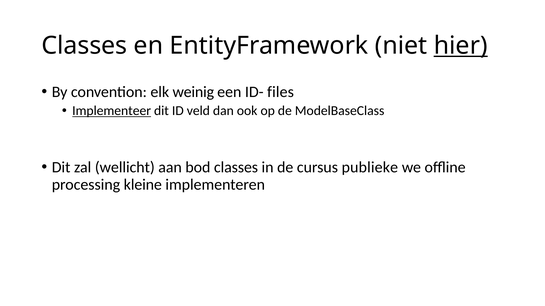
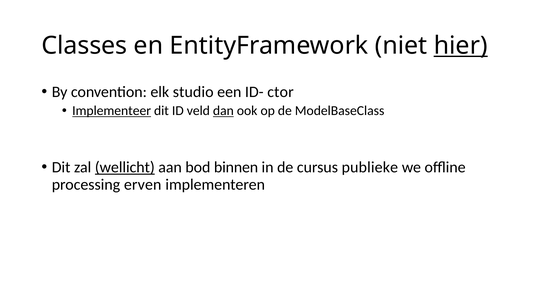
weinig: weinig -> studio
files: files -> ctor
dan underline: none -> present
wellicht underline: none -> present
bod classes: classes -> binnen
kleine: kleine -> erven
